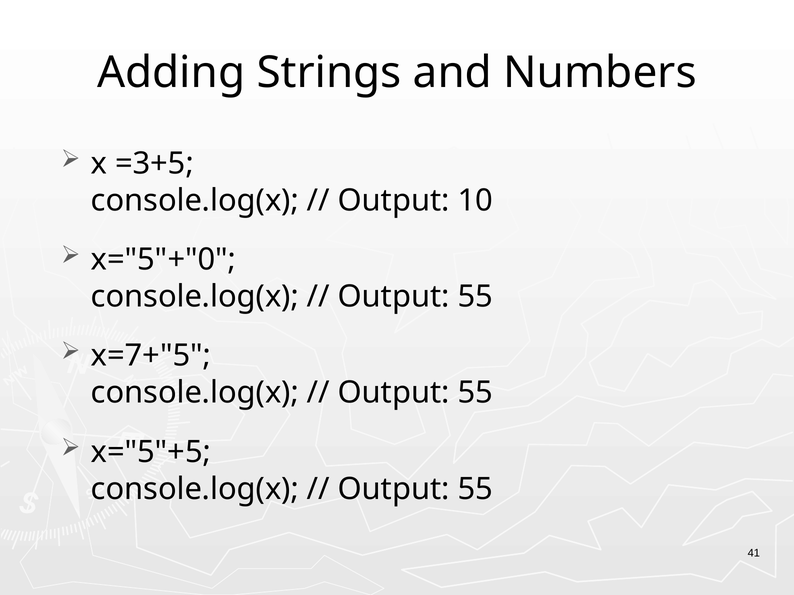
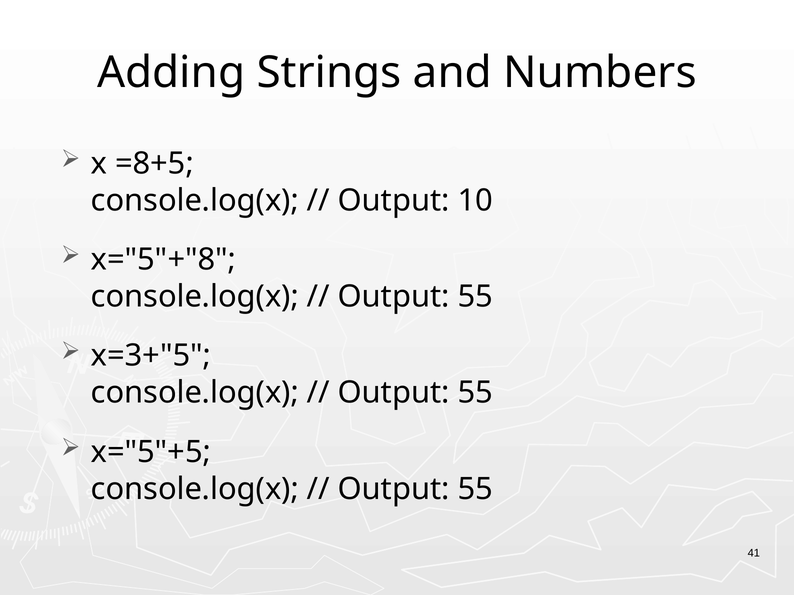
=3+5: =3+5 -> =8+5
x="5"+"0: x="5"+"0 -> x="5"+"8
x=7+"5: x=7+"5 -> x=3+"5
